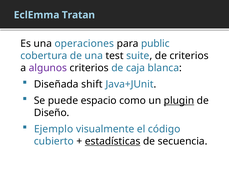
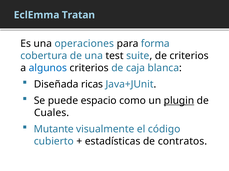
public: public -> forma
algunos colour: purple -> blue
shift: shift -> ricas
Diseño: Diseño -> Cuales
Ejemplo: Ejemplo -> Mutante
estadísticas underline: present -> none
secuencia: secuencia -> contratos
